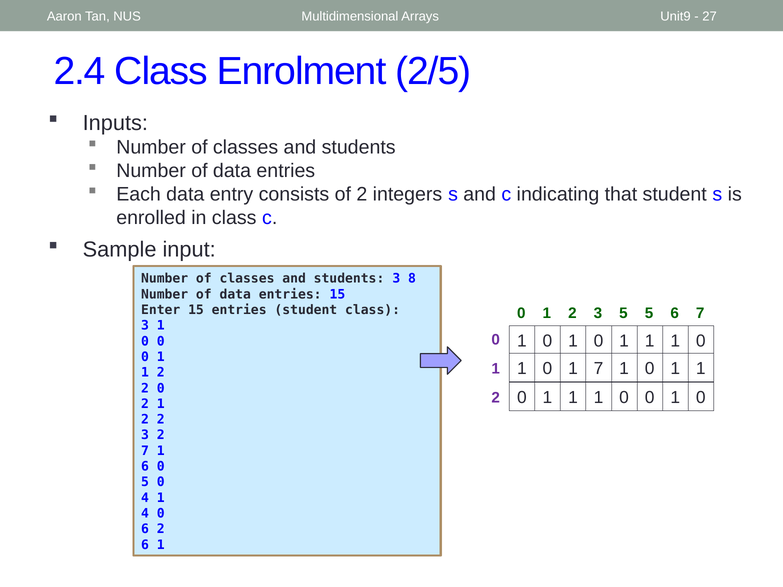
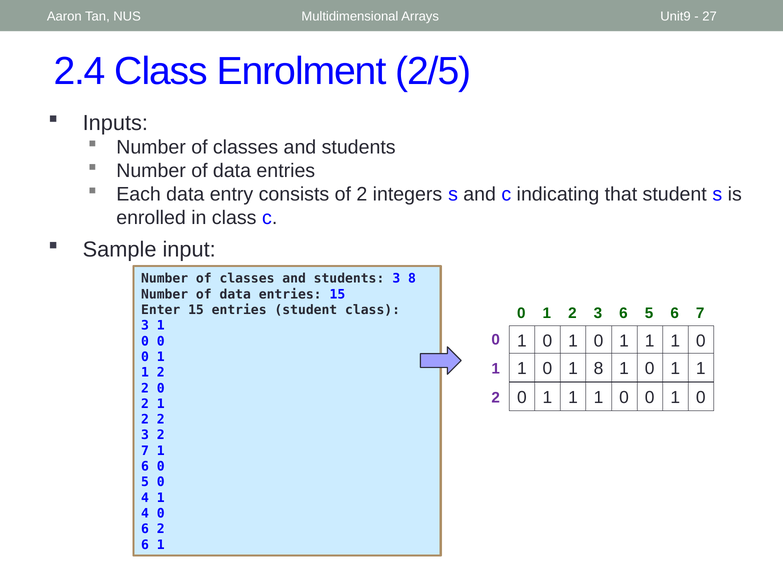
3 5: 5 -> 6
1 7: 7 -> 8
